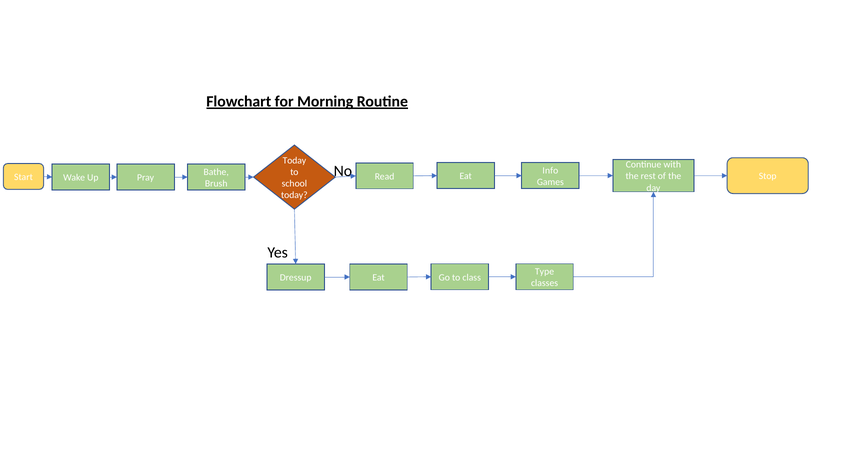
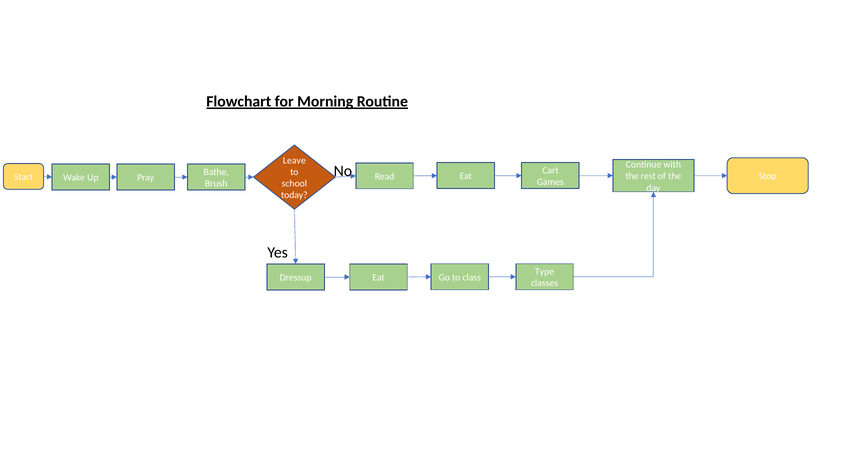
Today at (294, 160): Today -> Leave
Info: Info -> Cart
